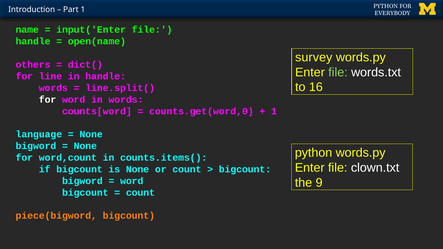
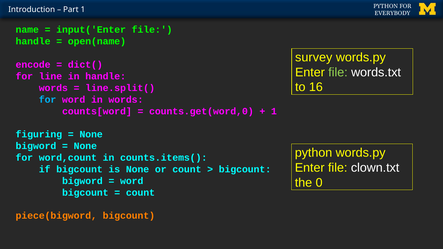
others: others -> encode
for at (48, 100) colour: white -> light blue
language: language -> figuring
9: 9 -> 0
